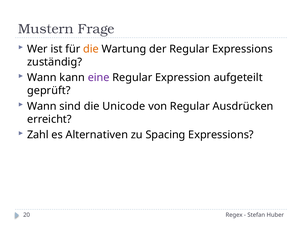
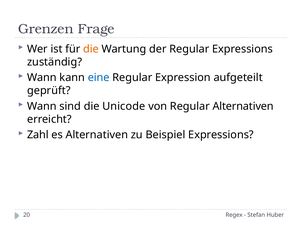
Mustern: Mustern -> Grenzen
eine colour: purple -> blue
Regular Ausdrücken: Ausdrücken -> Alternativen
Spacing: Spacing -> Beispiel
